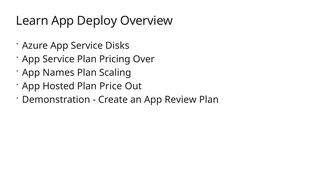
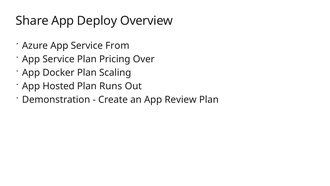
Learn: Learn -> Share
Disks: Disks -> From
Names: Names -> Docker
Price: Price -> Runs
